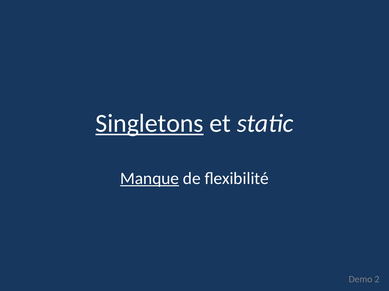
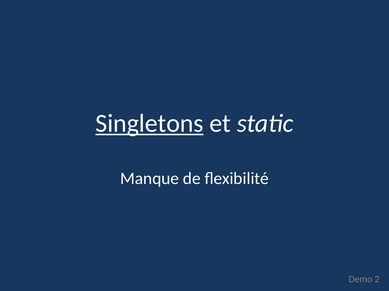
Manque underline: present -> none
